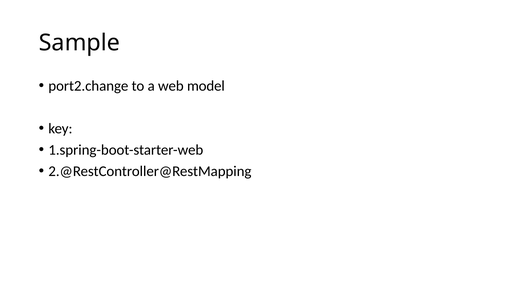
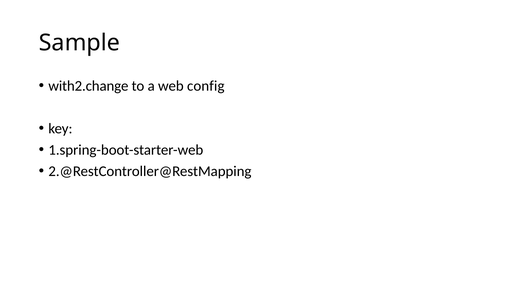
port2.change: port2.change -> with2.change
model: model -> config
